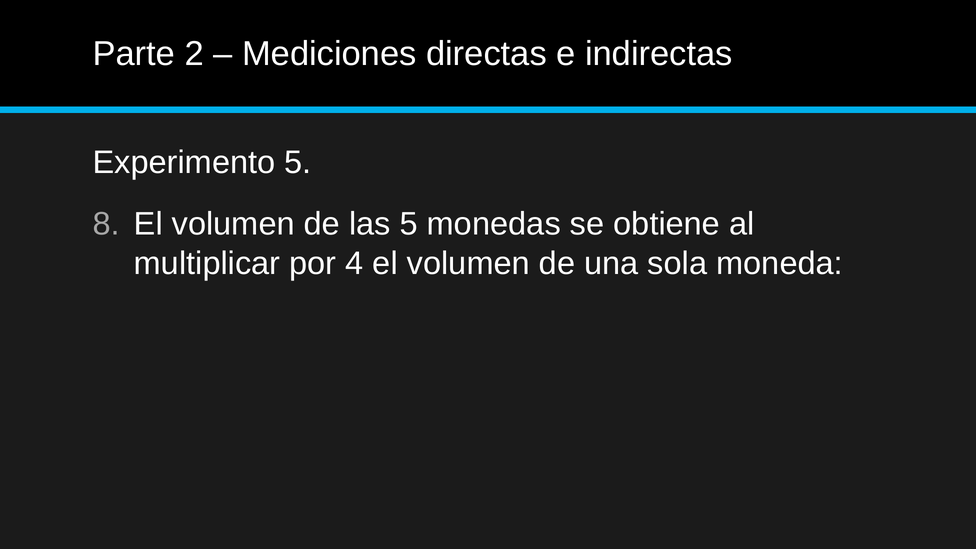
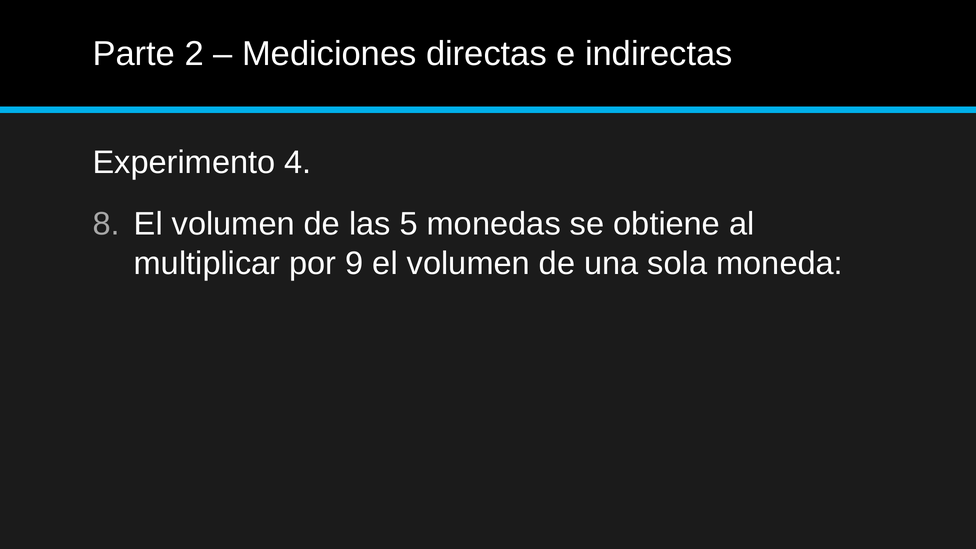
Experimento 5: 5 -> 4
4: 4 -> 9
